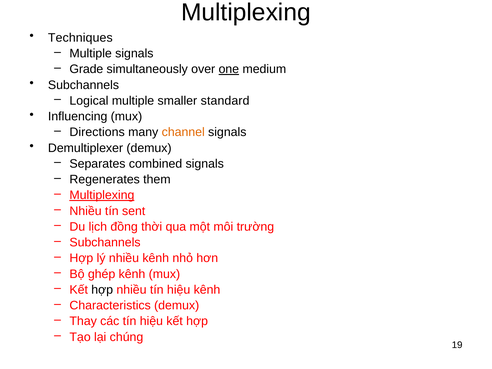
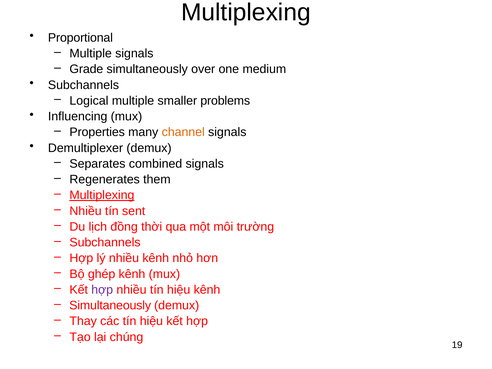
Techniques: Techniques -> Proportional
one underline: present -> none
standard: standard -> problems
Directions: Directions -> Properties
hợp at (102, 290) colour: black -> purple
Characteristics at (110, 305): Characteristics -> Simultaneously
